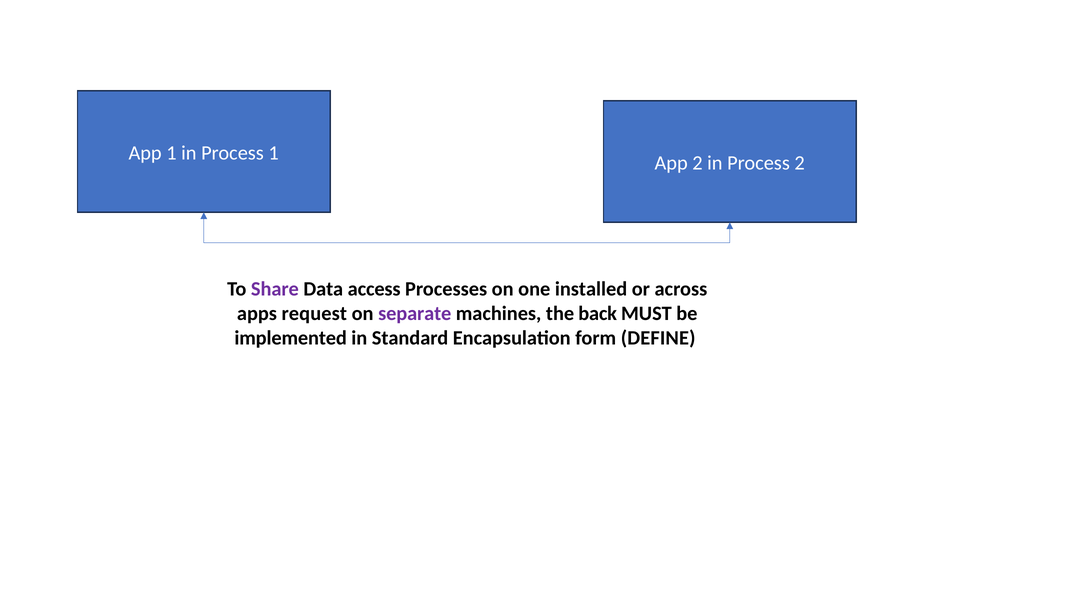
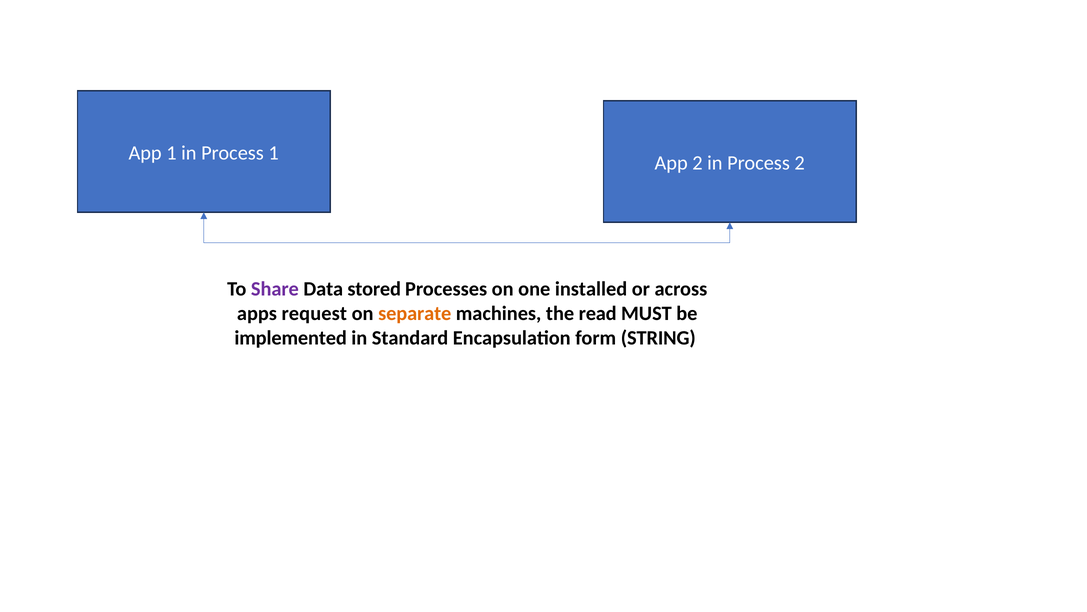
access: access -> stored
separate colour: purple -> orange
back: back -> read
DEFINE: DEFINE -> STRING
